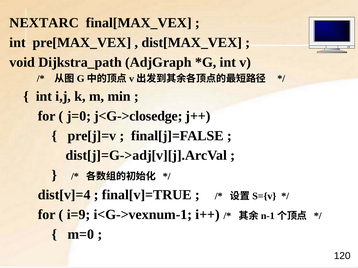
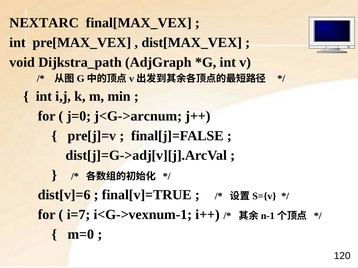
j<G->closedge: j<G->closedge -> j<G->arcnum
dist[v]=4: dist[v]=4 -> dist[v]=6
i=9: i=9 -> i=7
